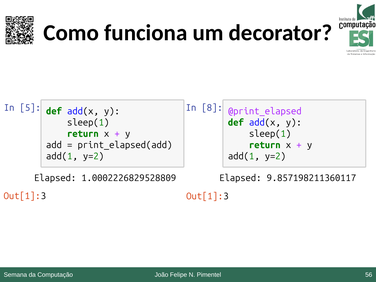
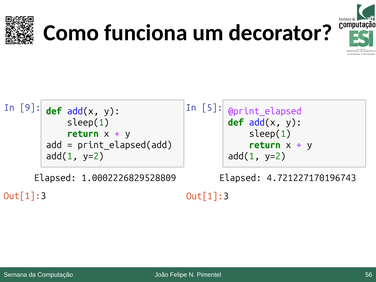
5: 5 -> 9
8: 8 -> 5
9.857198211360117: 9.857198211360117 -> 4.721227170196743
